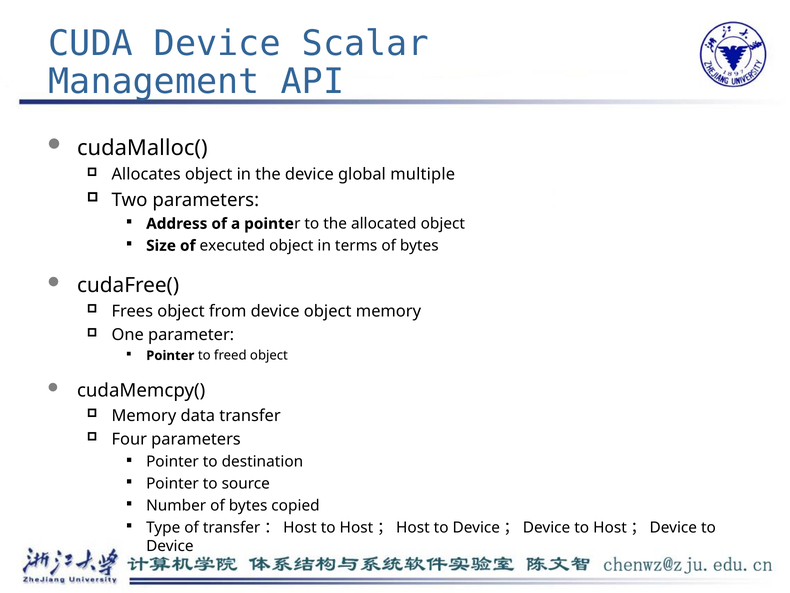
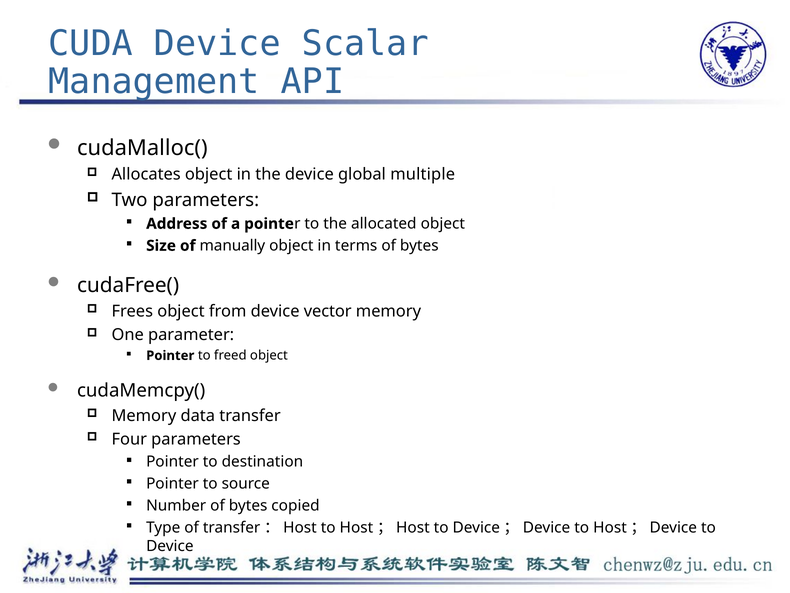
executed: executed -> manually
device object: object -> vector
